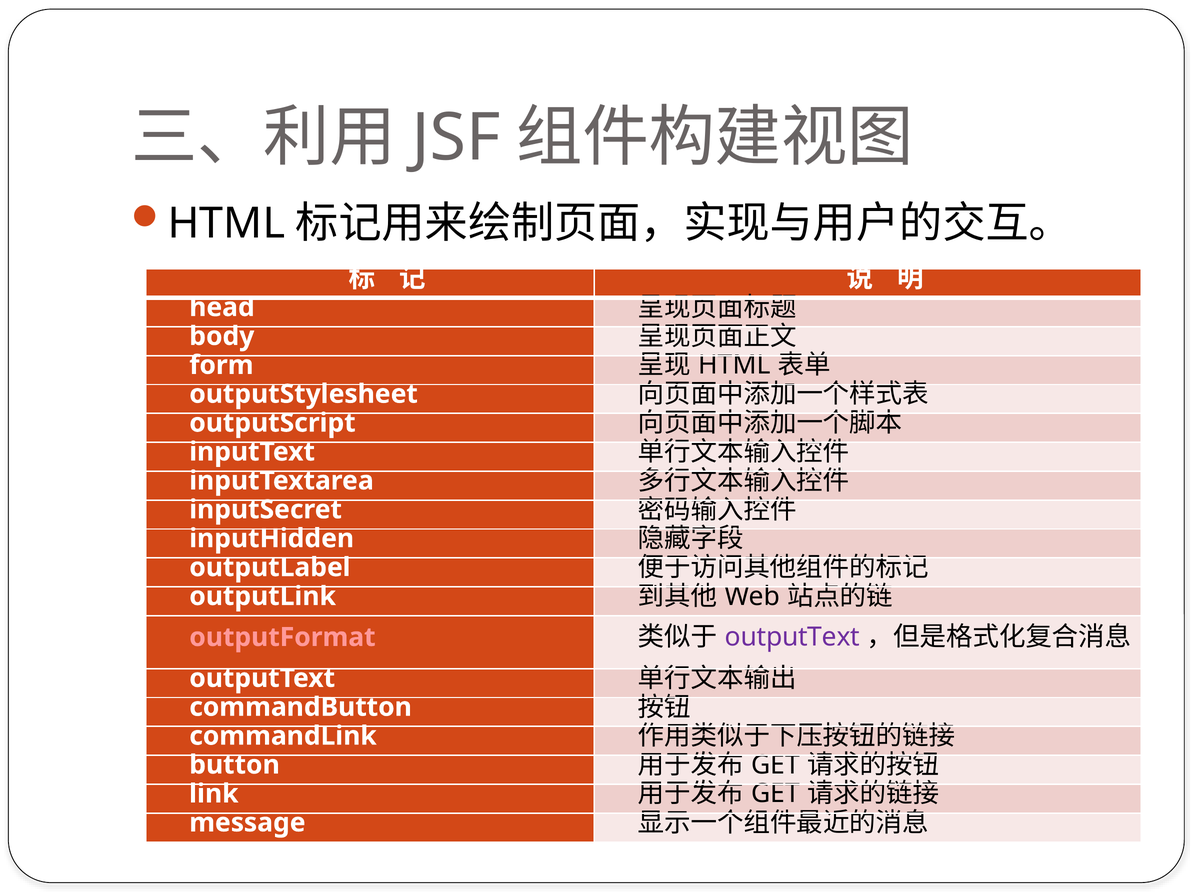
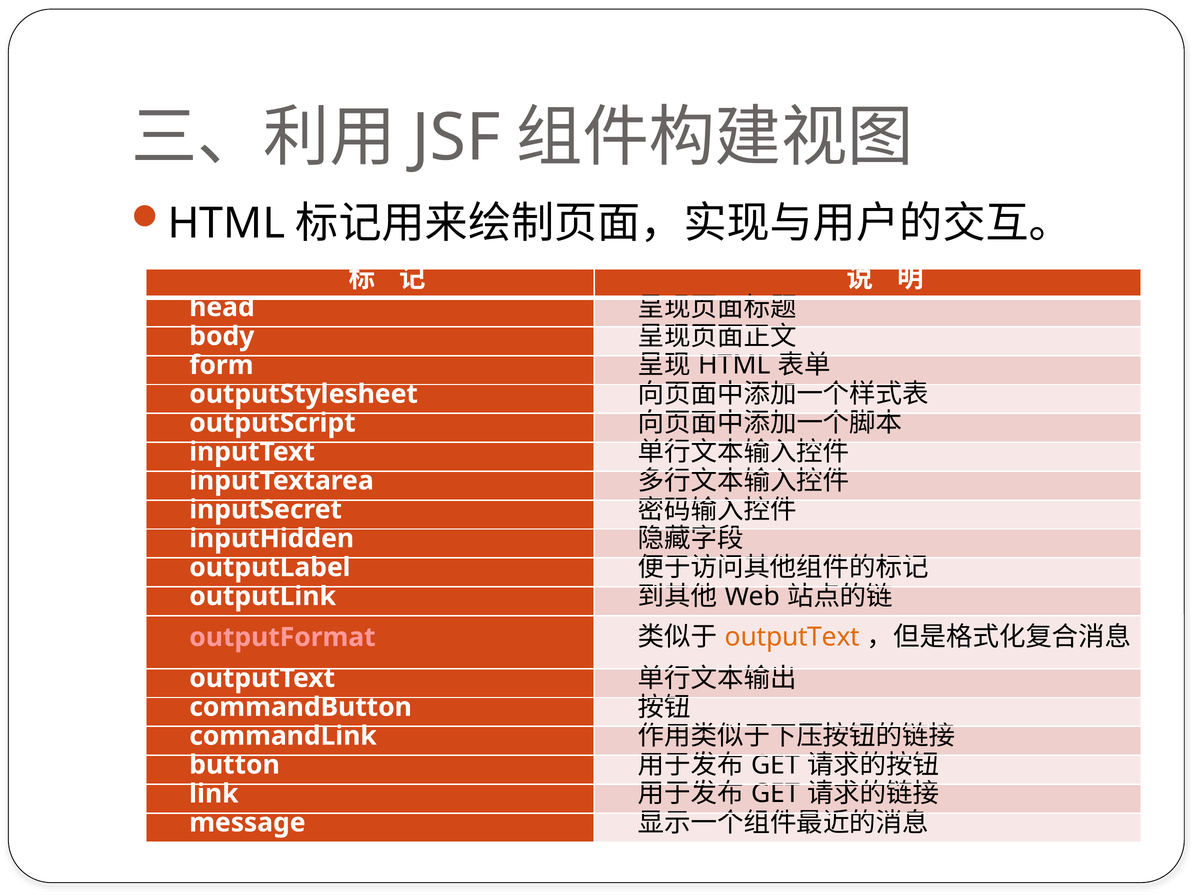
outputText at (792, 637) colour: purple -> orange
